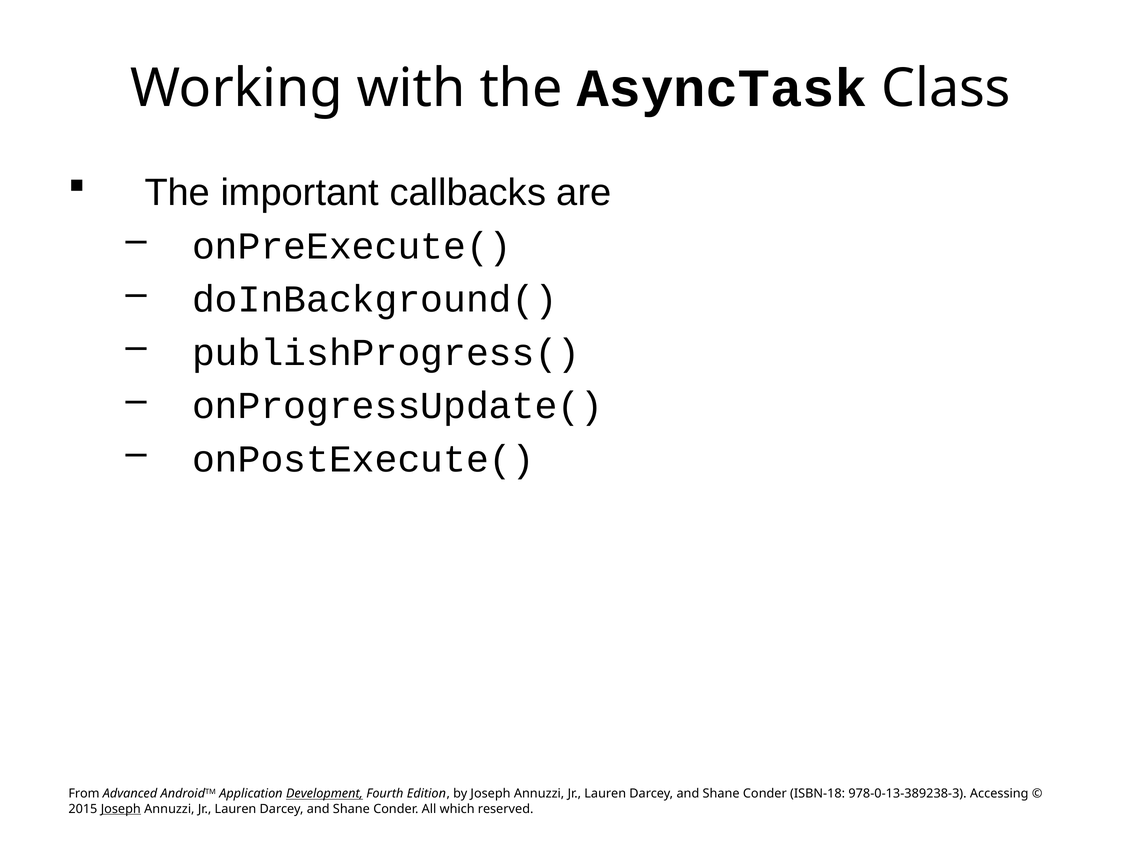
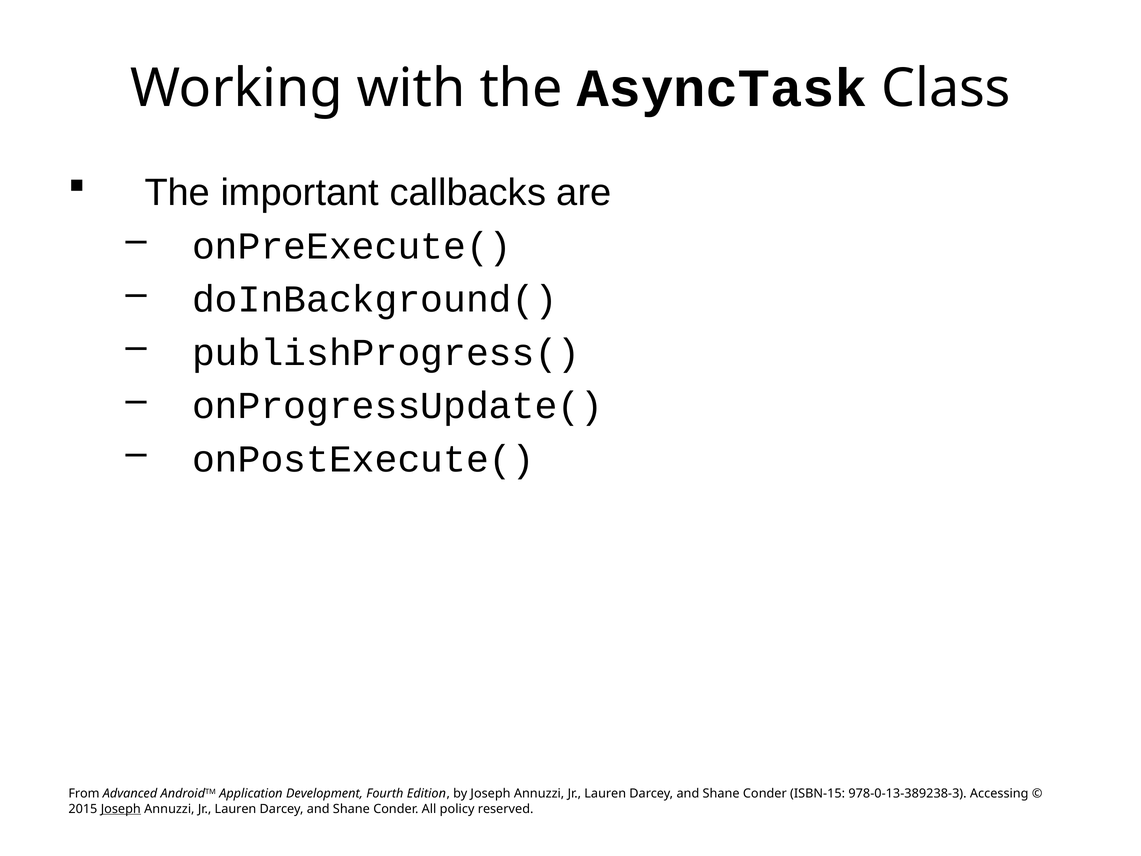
Development underline: present -> none
ISBN-18: ISBN-18 -> ISBN-15
which: which -> policy
